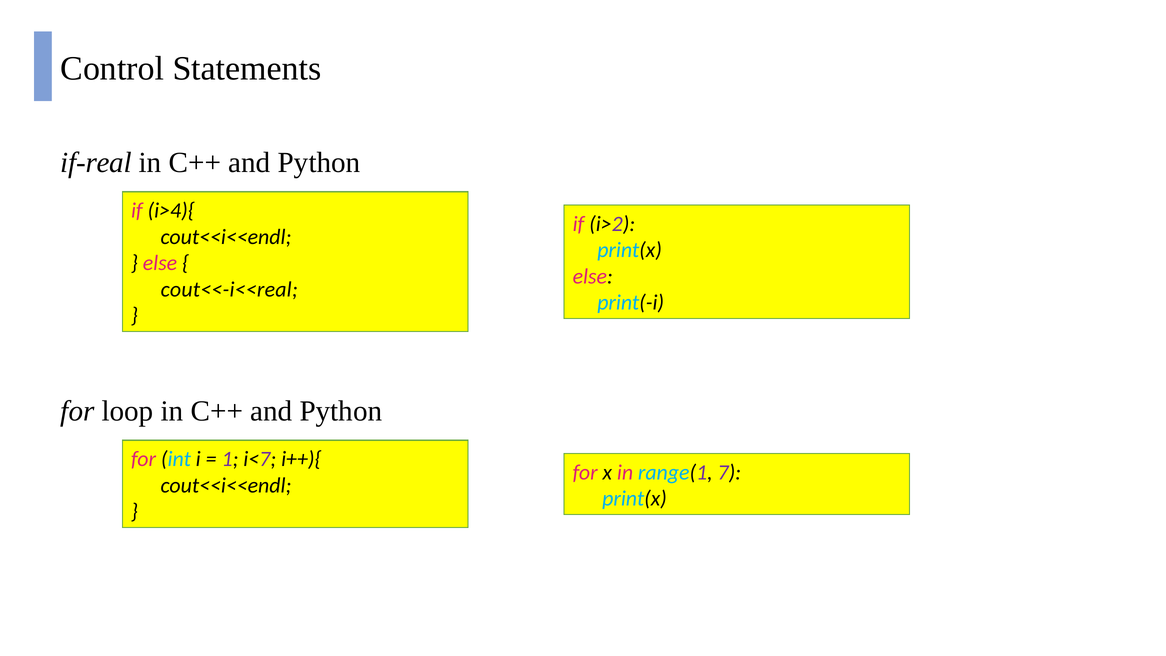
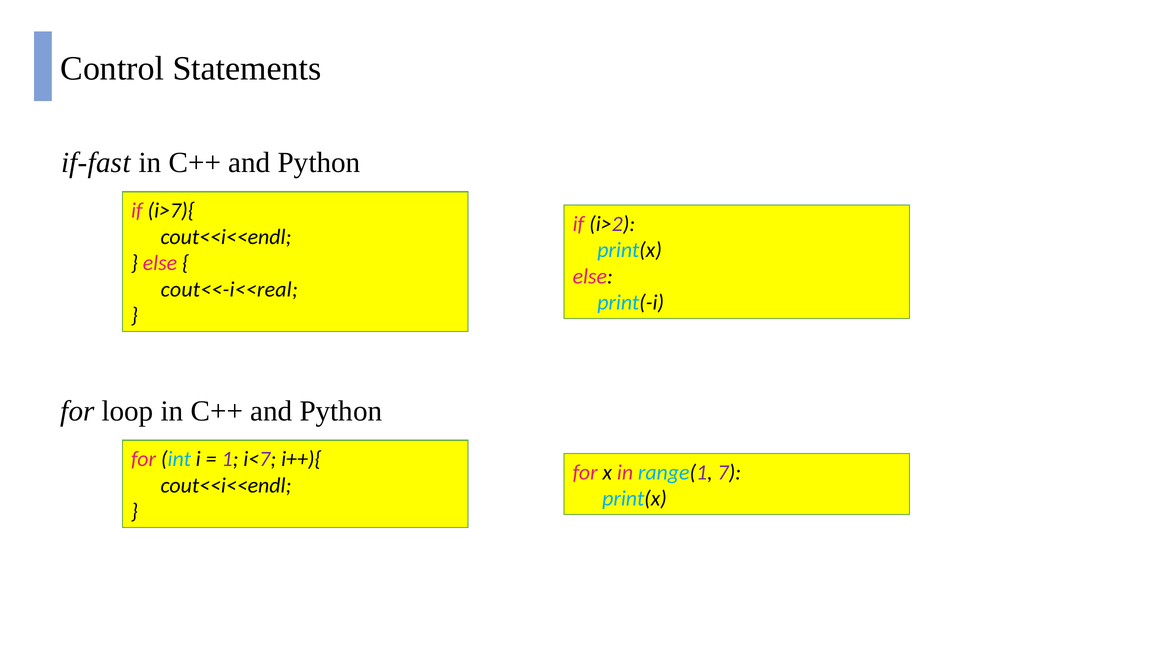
if-real: if-real -> if-fast
i>4){: i>4){ -> i>7){
